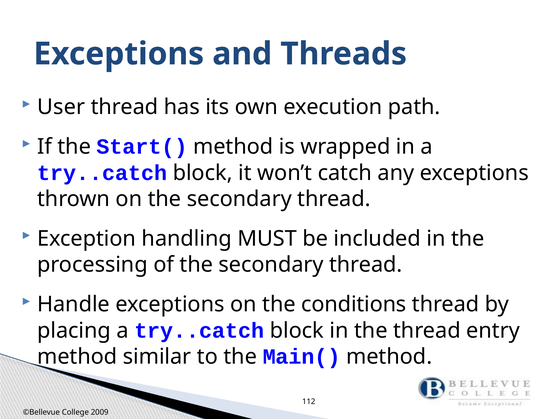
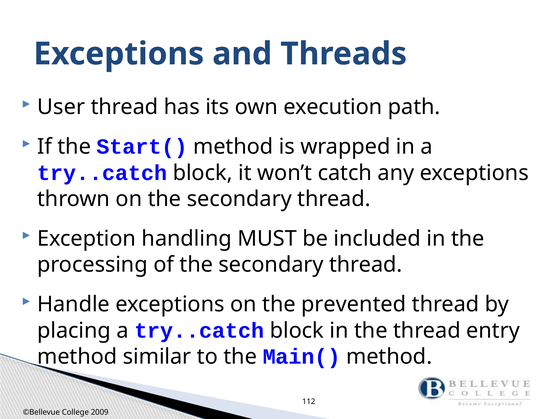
conditions: conditions -> prevented
